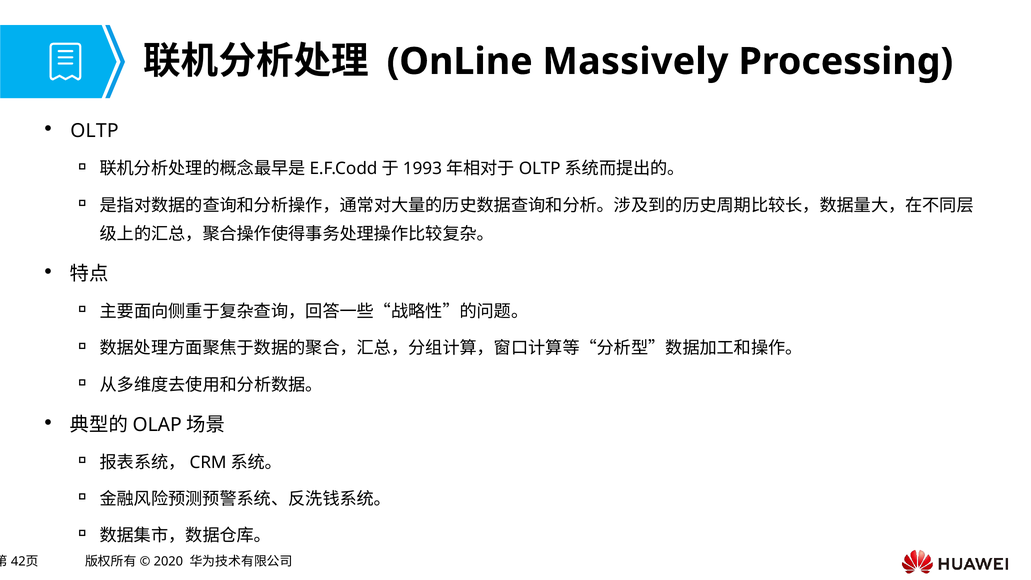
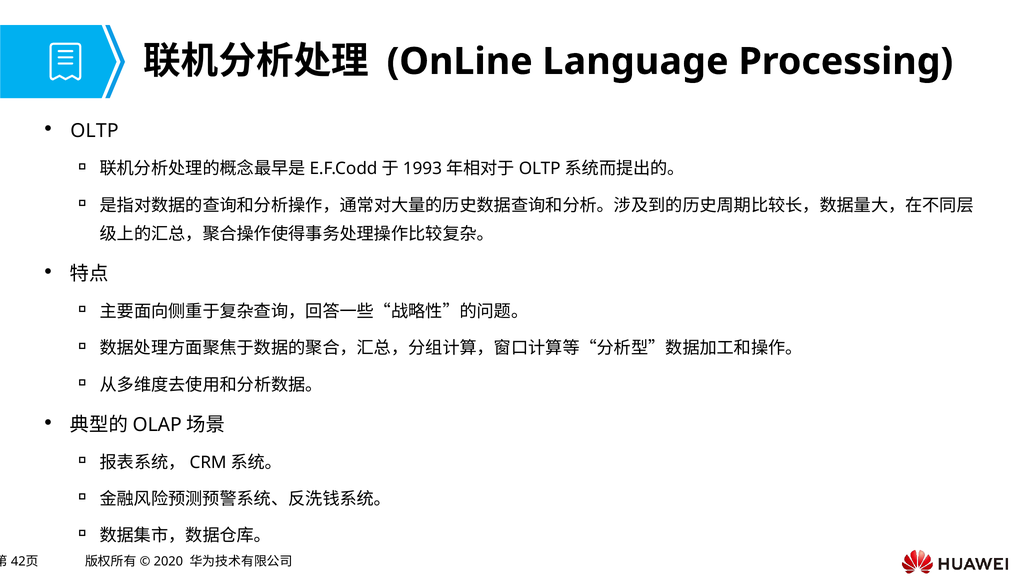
Massively: Massively -> Language
